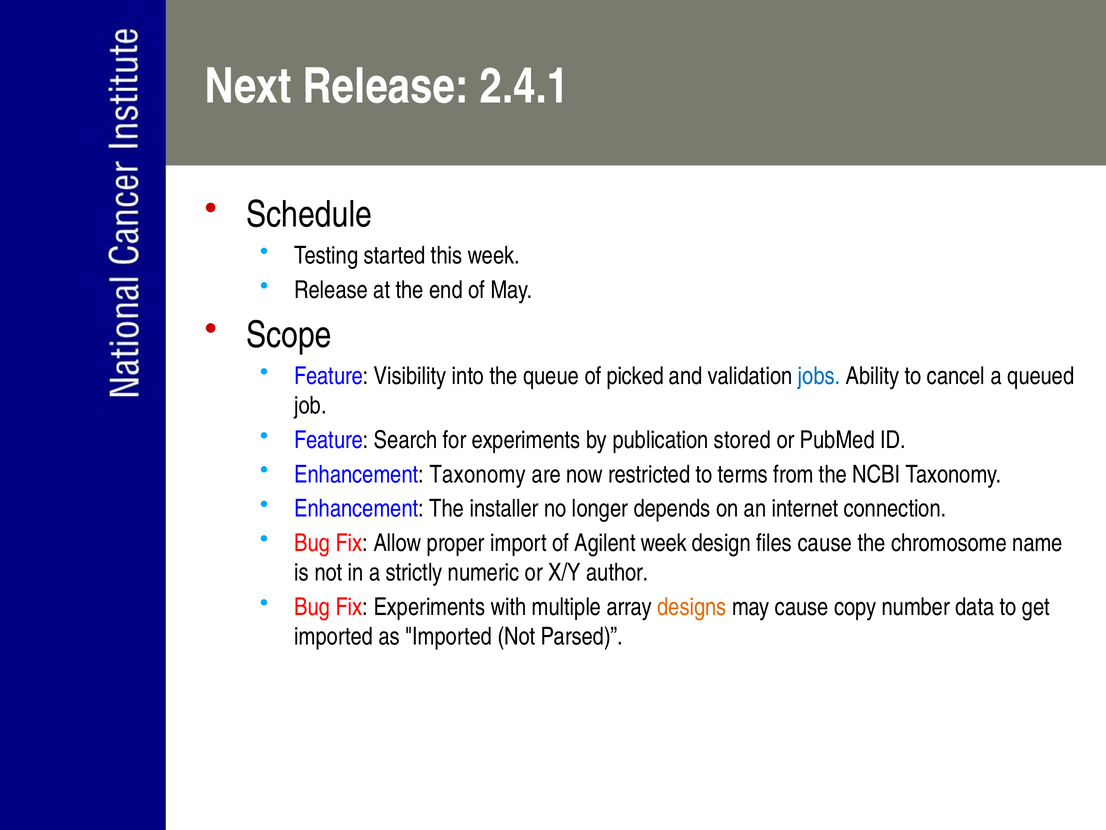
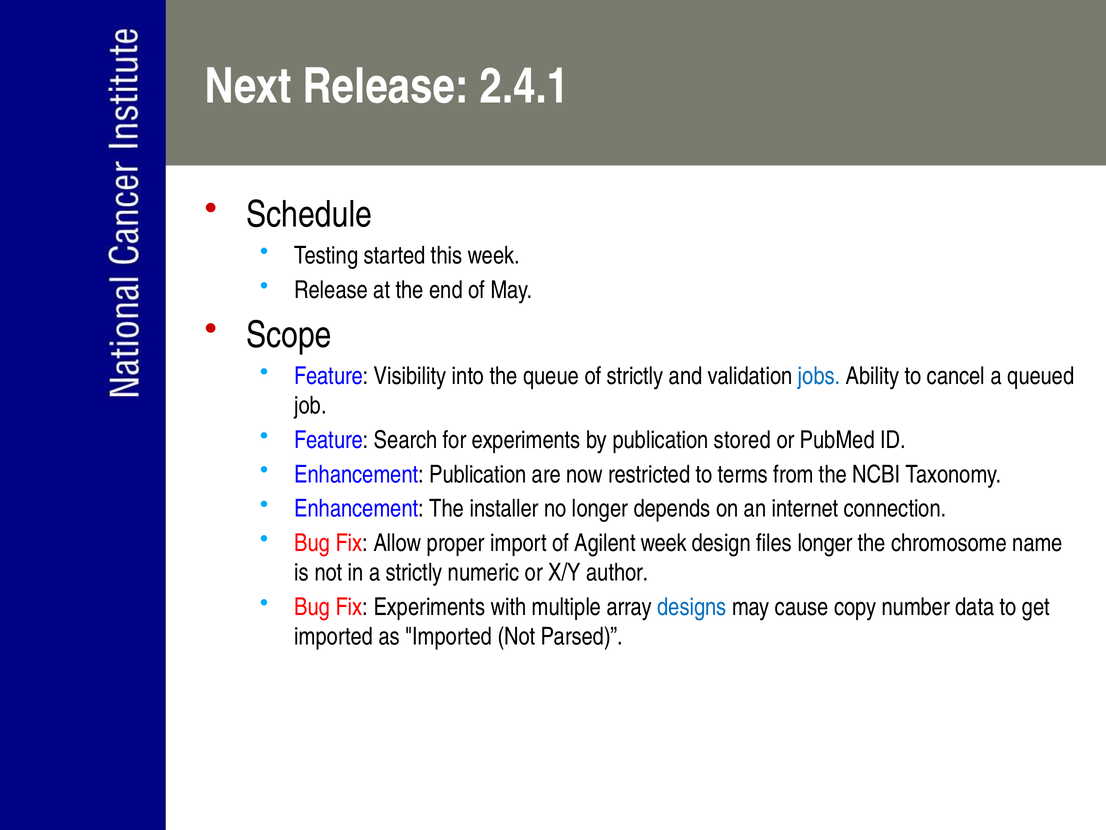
of picked: picked -> strictly
Enhancement Taxonomy: Taxonomy -> Publication
files cause: cause -> longer
designs colour: orange -> blue
